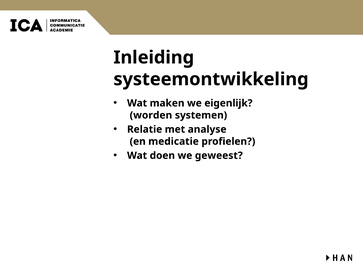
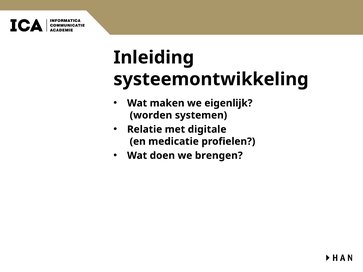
analyse: analyse -> digitale
geweest: geweest -> brengen
